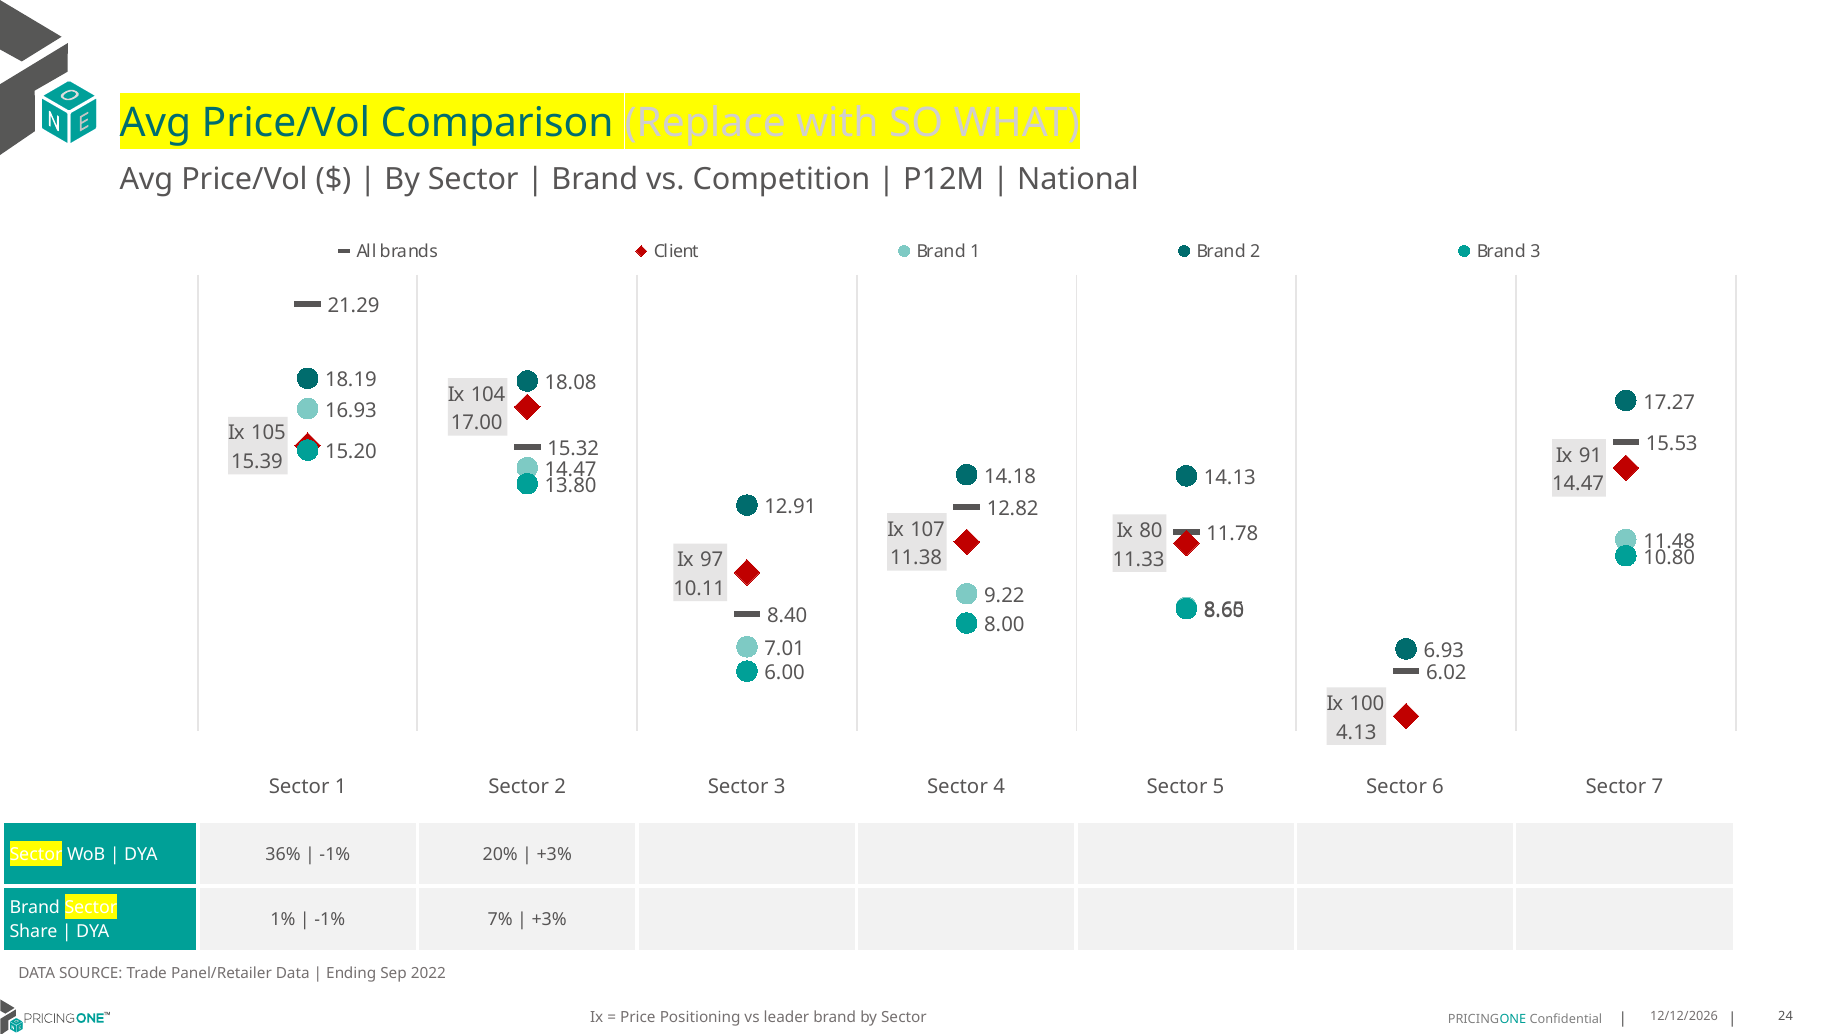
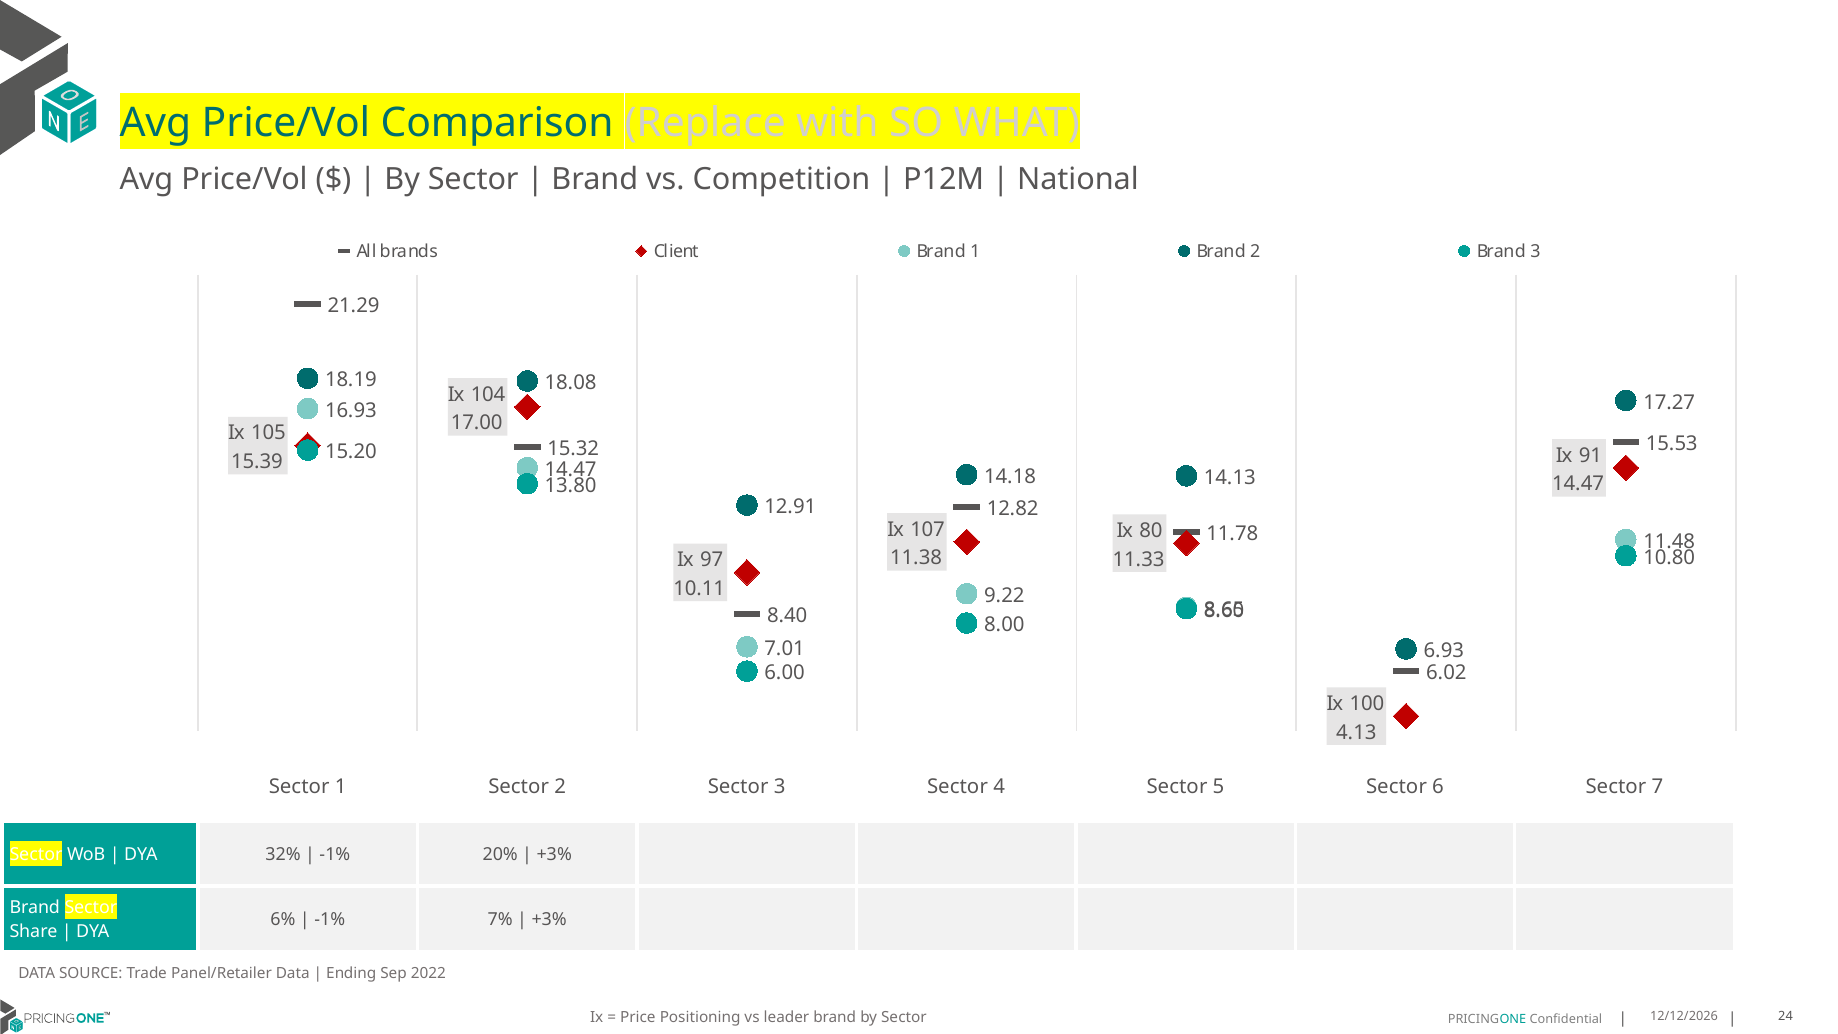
36%: 36% -> 32%
1%: 1% -> 6%
